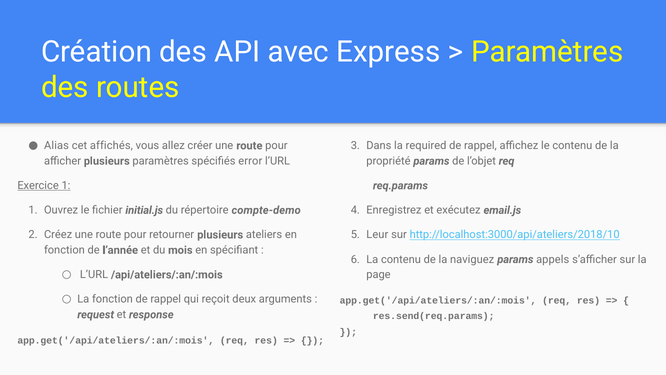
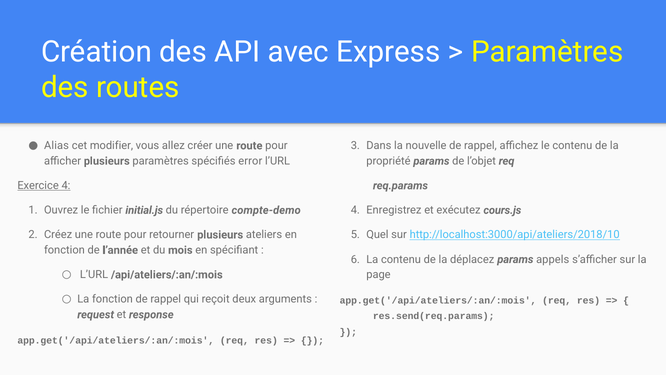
affichés: affichés -> modifier
required: required -> nouvelle
Exercice 1: 1 -> 4
email.js: email.js -> cours.js
Leur: Leur -> Quel
naviguez: naviguez -> déplacez
